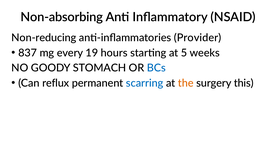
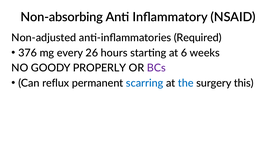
Non-reducing: Non-reducing -> Non-adjusted
Provider: Provider -> Required
837: 837 -> 376
19: 19 -> 26
5: 5 -> 6
STOMACH: STOMACH -> PROPERLY
BCs colour: blue -> purple
the colour: orange -> blue
